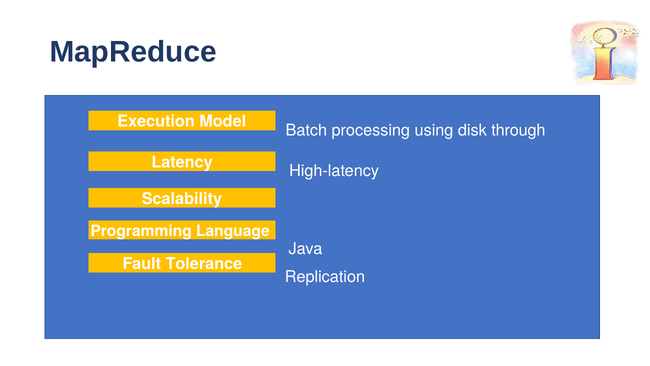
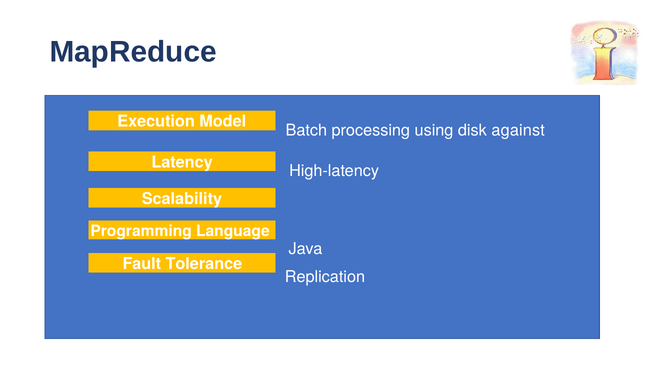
through: through -> against
